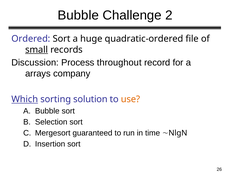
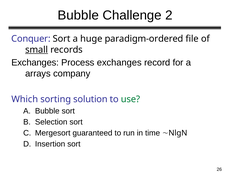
Ordered: Ordered -> Conquer
quadratic-ordered: quadratic-ordered -> paradigm-ordered
Discussion at (35, 63): Discussion -> Exchanges
Process throughout: throughout -> exchanges
Which underline: present -> none
use colour: orange -> green
